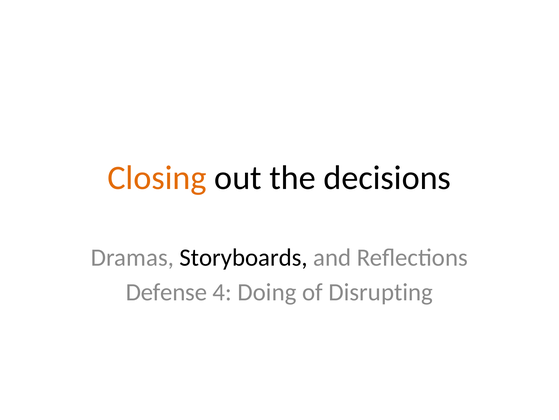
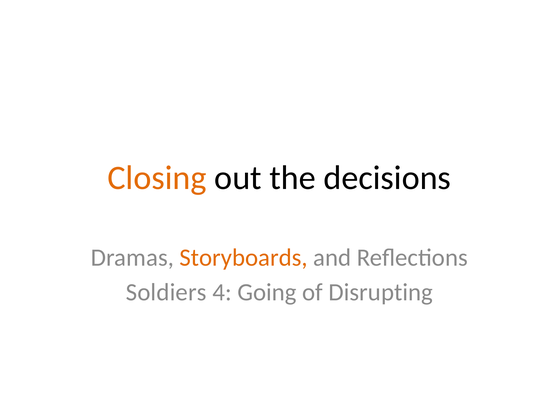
Storyboards colour: black -> orange
Defense: Defense -> Soldiers
Doing: Doing -> Going
